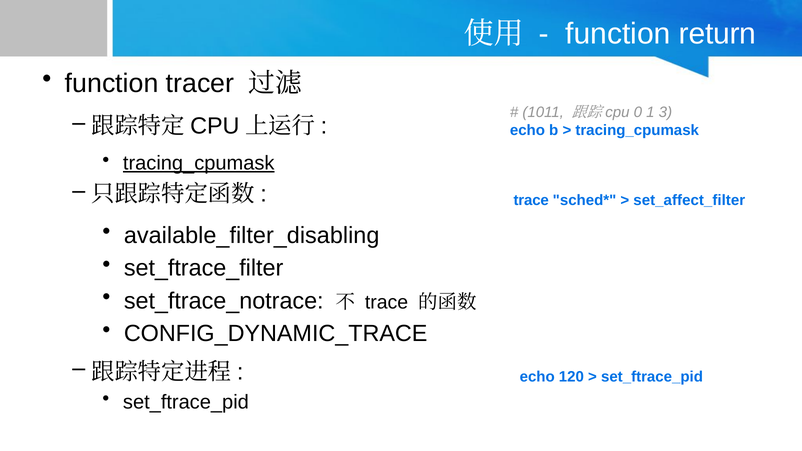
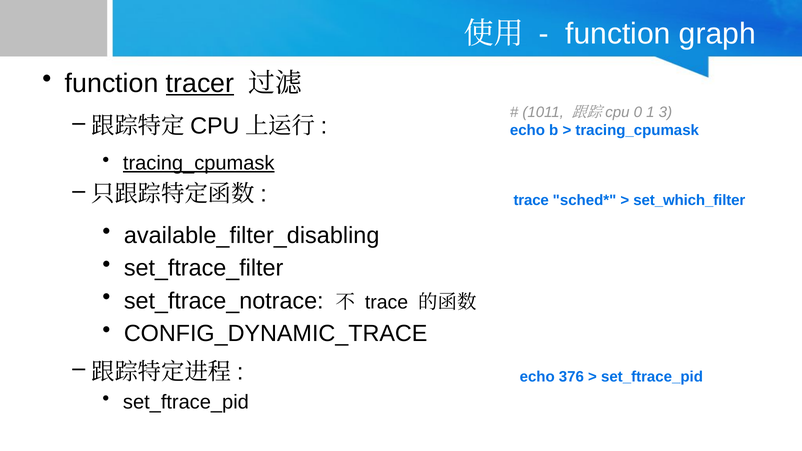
return: return -> graph
tracer underline: none -> present
set_affect_filter: set_affect_filter -> set_which_filter
120: 120 -> 376
